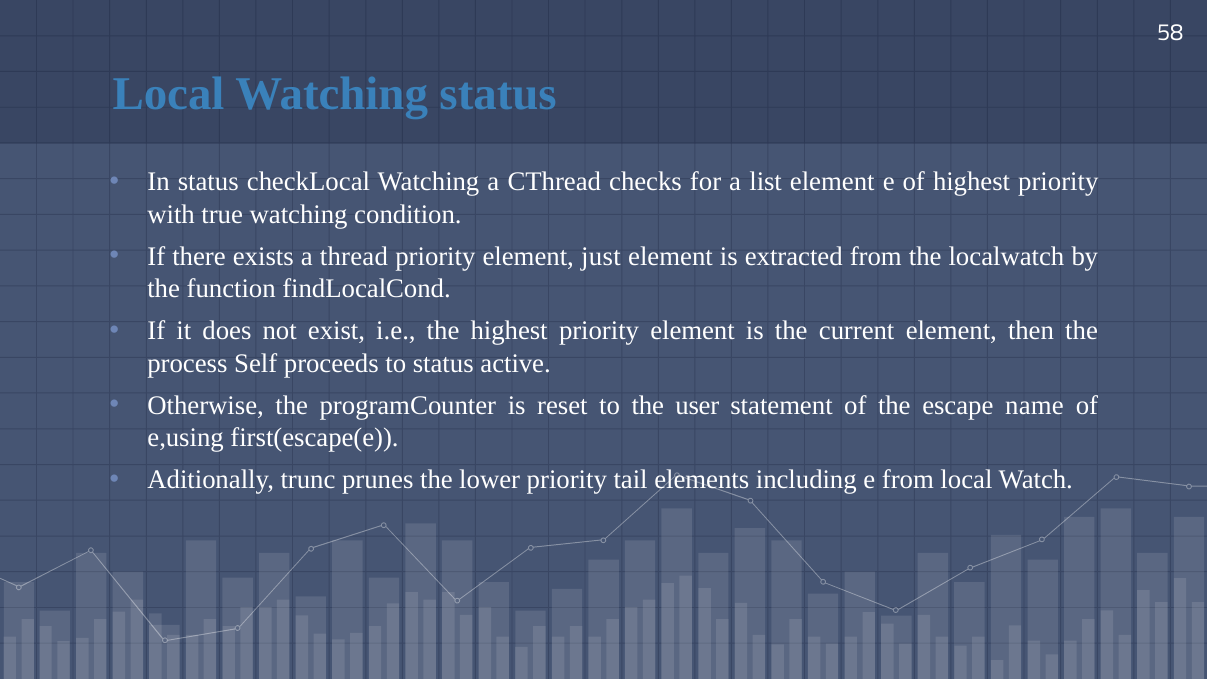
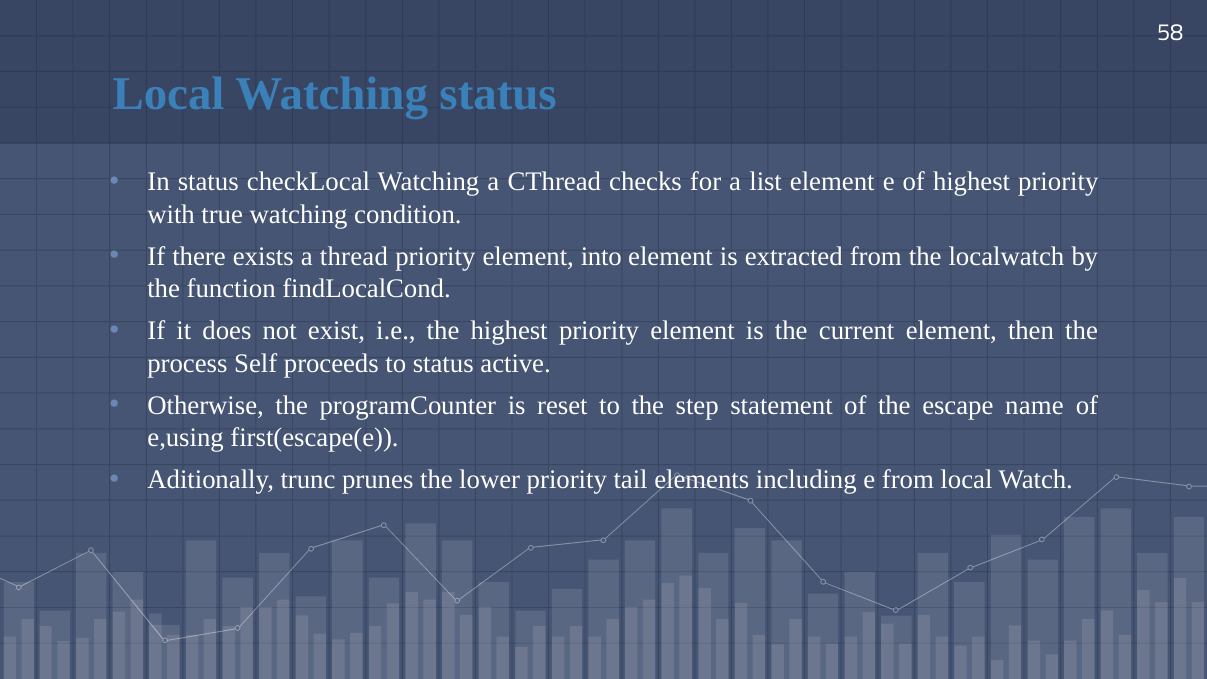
just: just -> into
user: user -> step
